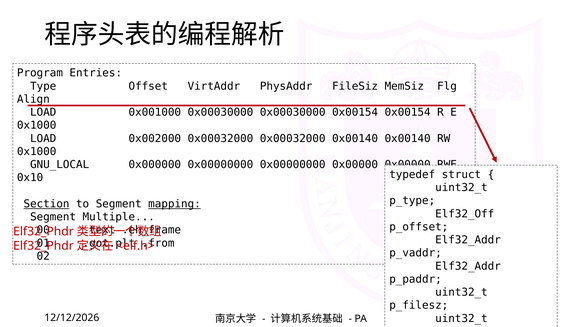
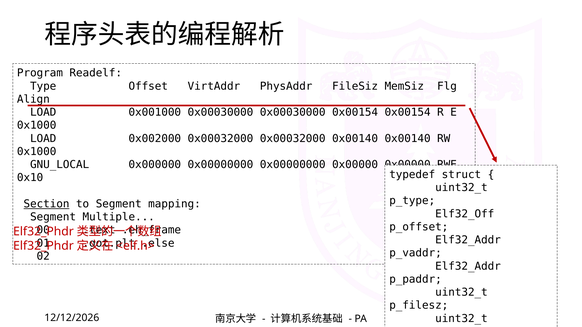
Entries: Entries -> Readelf
mapping underline: present -> none
.from: .from -> .else
